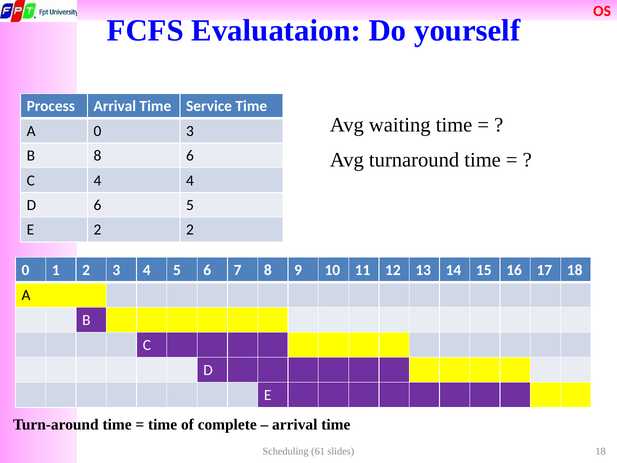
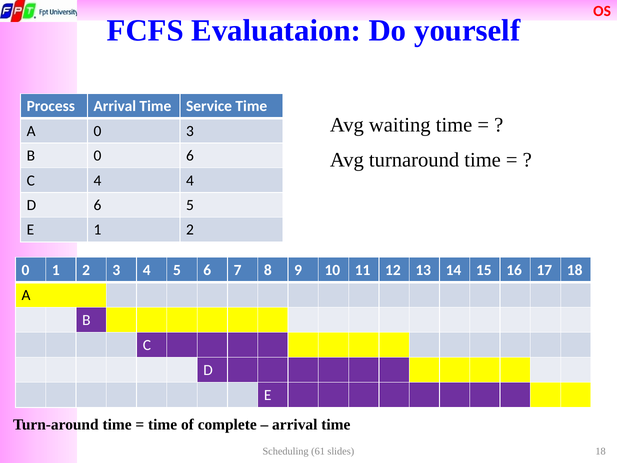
B 8: 8 -> 0
E 2: 2 -> 1
